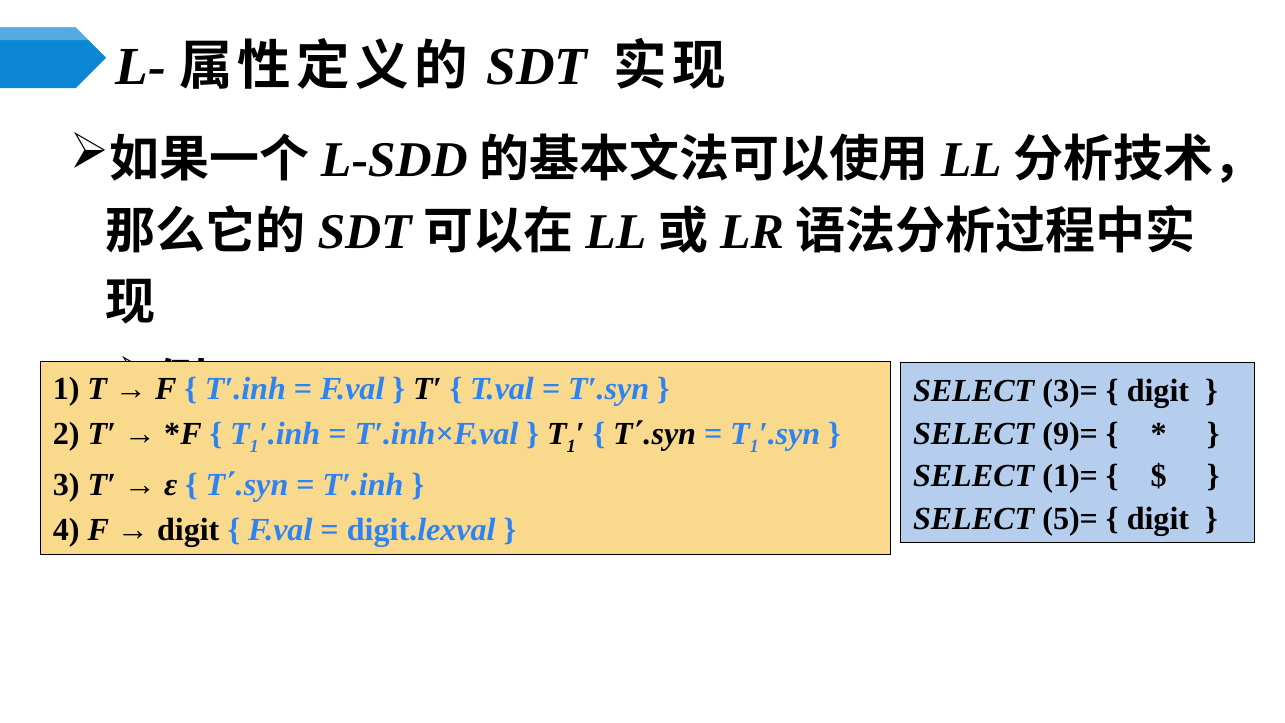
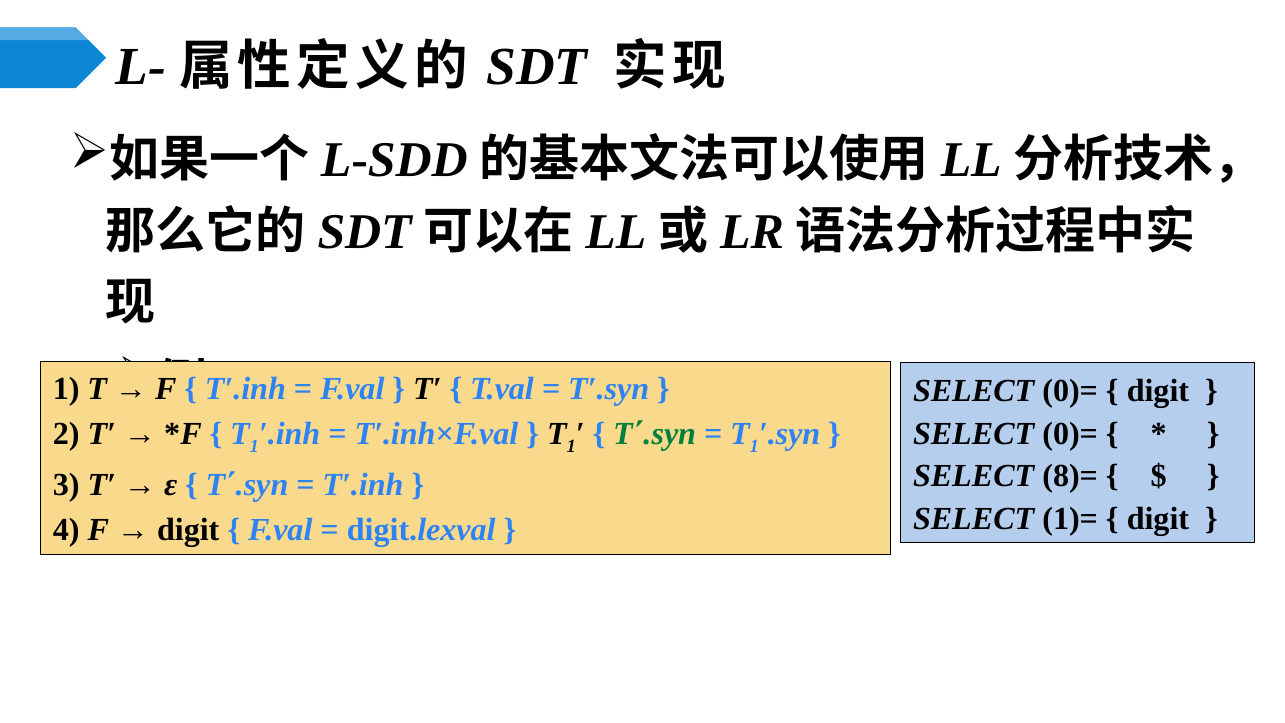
3)= at (1070, 391): 3)= -> 0)=
9)= at (1070, 433): 9)= -> 0)=
T΄.syn at (655, 434) colour: black -> green
1)=: 1)= -> 8)=
5)=: 5)= -> 1)=
